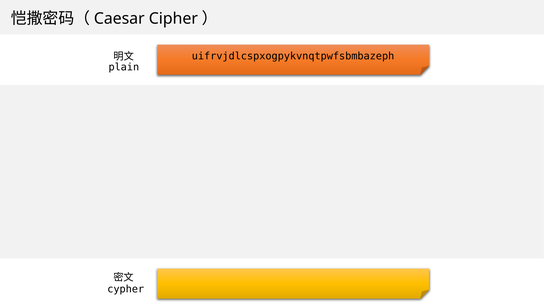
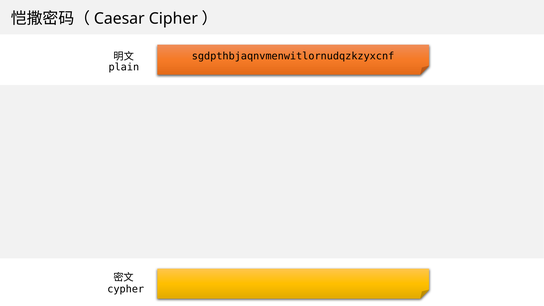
uifrvjdlcspxogpykvnqtpwfsbmbazeph: uifrvjdlcspxogpykvnqtpwfsbmbazeph -> sgdpthbjaqnvmenwitlornudqzkzyxcnf
